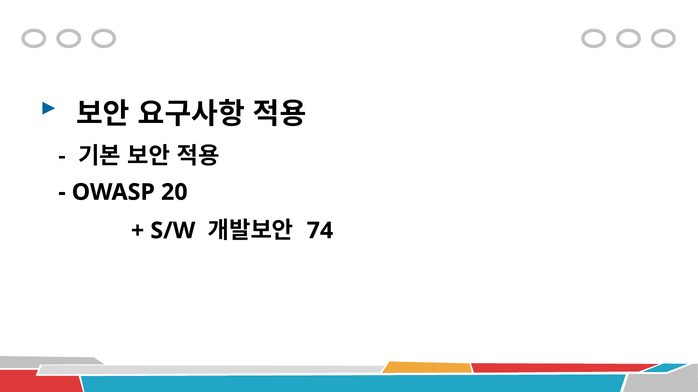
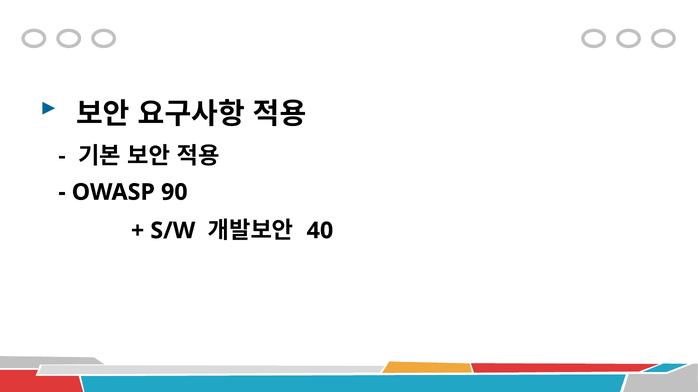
20: 20 -> 90
74: 74 -> 40
